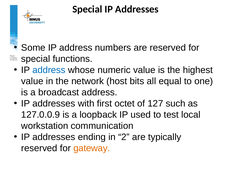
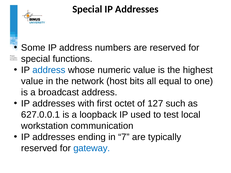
127.0.0.9: 127.0.0.9 -> 627.0.0.1
2: 2 -> 7
gateway colour: orange -> blue
